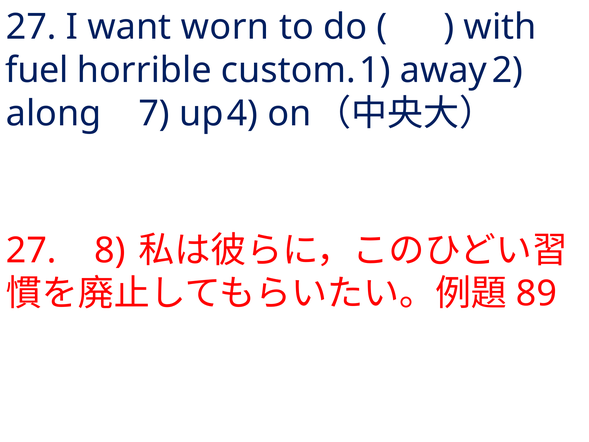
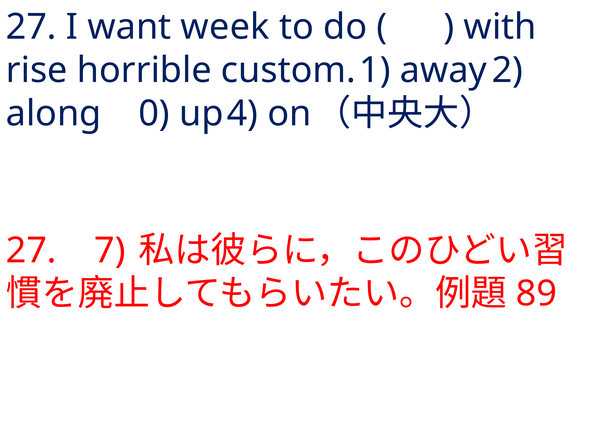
worn: worn -> week
fuel: fuel -> rise
7: 7 -> 0
8: 8 -> 7
